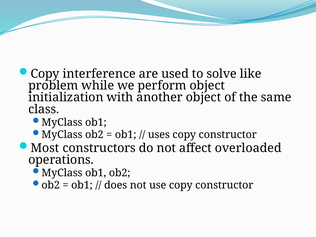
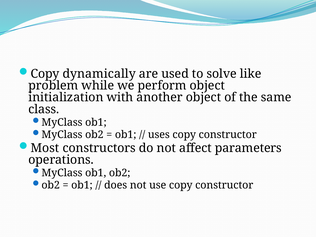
interference: interference -> dynamically
overloaded: overloaded -> parameters
